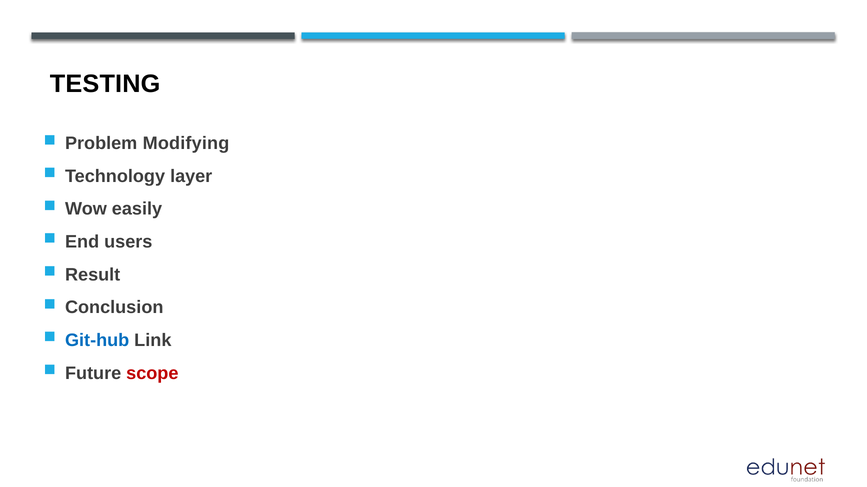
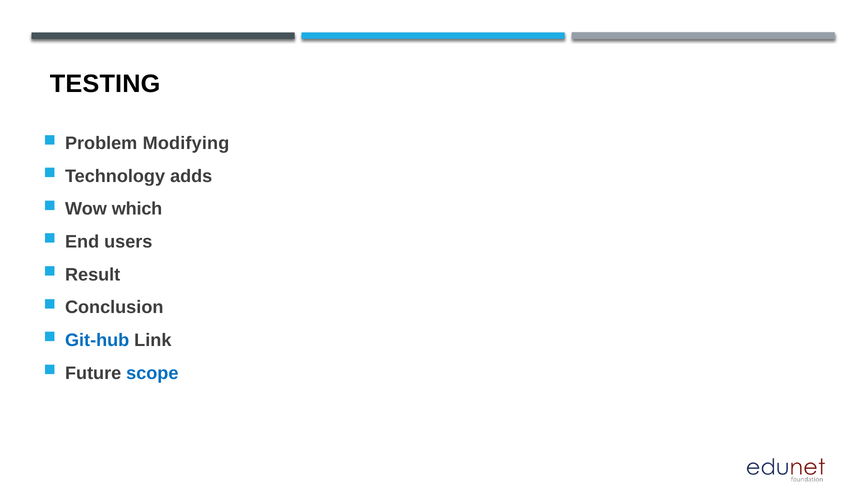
layer: layer -> adds
easily: easily -> which
scope colour: red -> blue
